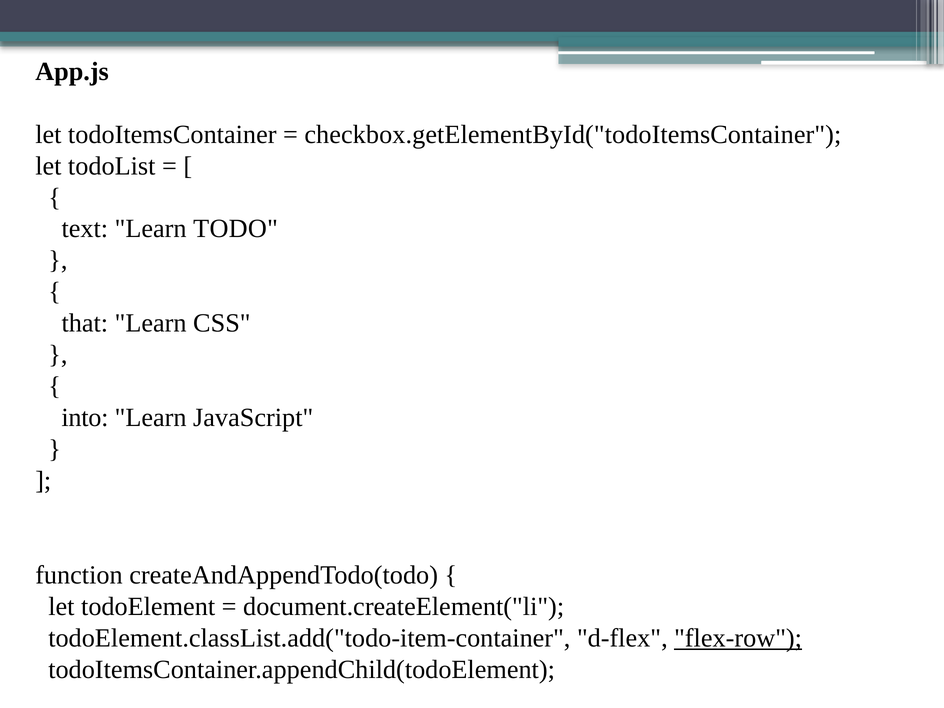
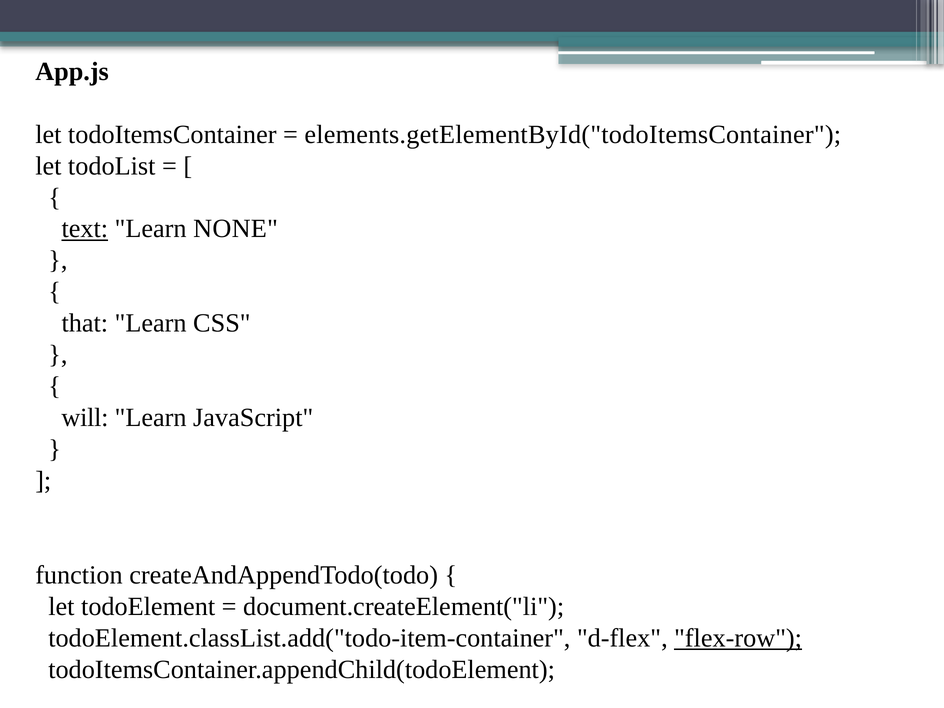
checkbox.getElementById("todoItemsContainer: checkbox.getElementById("todoItemsContainer -> elements.getElementById("todoItemsContainer
text underline: none -> present
TODO: TODO -> NONE
into: into -> will
